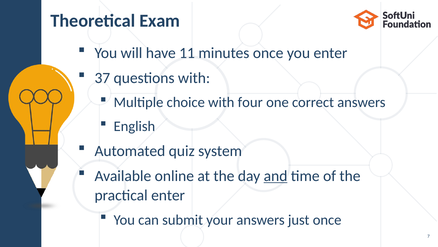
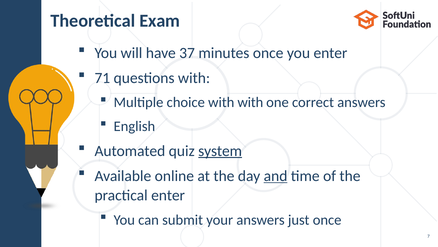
11: 11 -> 37
37: 37 -> 71
with four: four -> with
system underline: none -> present
